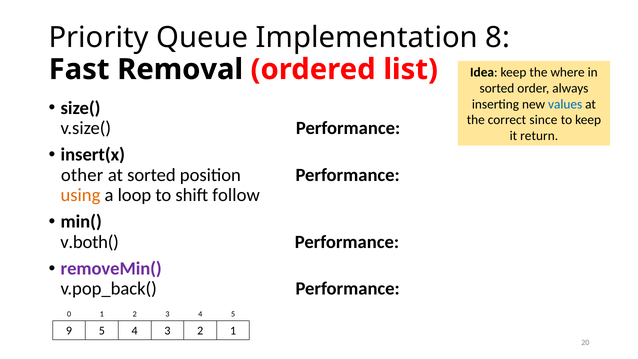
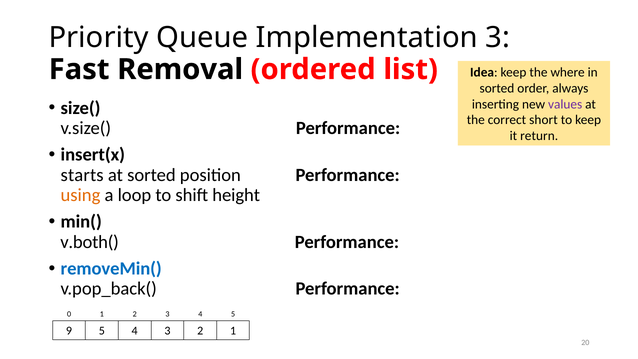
Implementation 8: 8 -> 3
values colour: blue -> purple
since: since -> short
other: other -> starts
follow: follow -> height
removeMin( colour: purple -> blue
